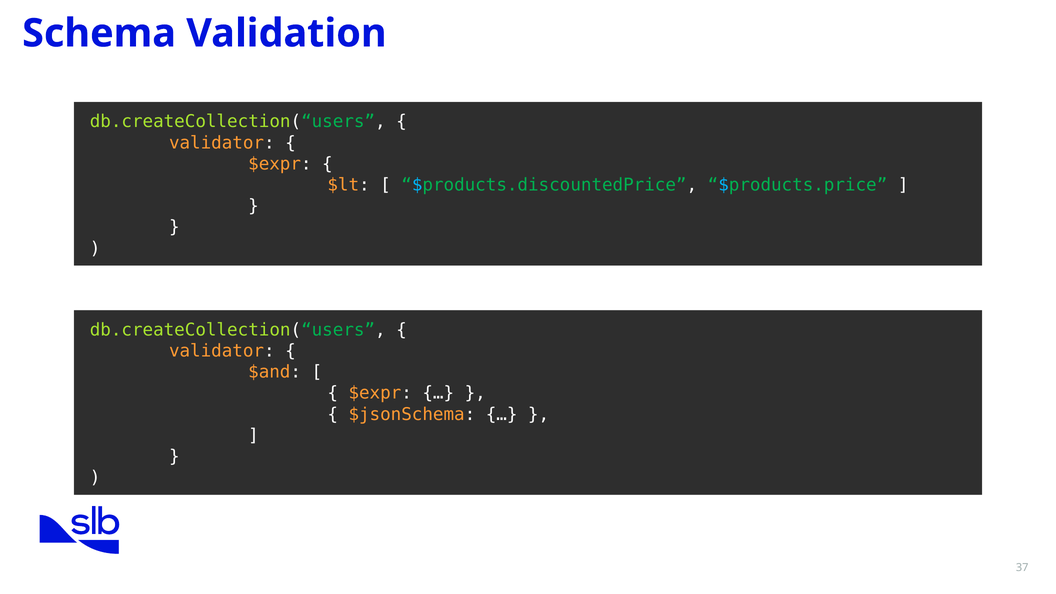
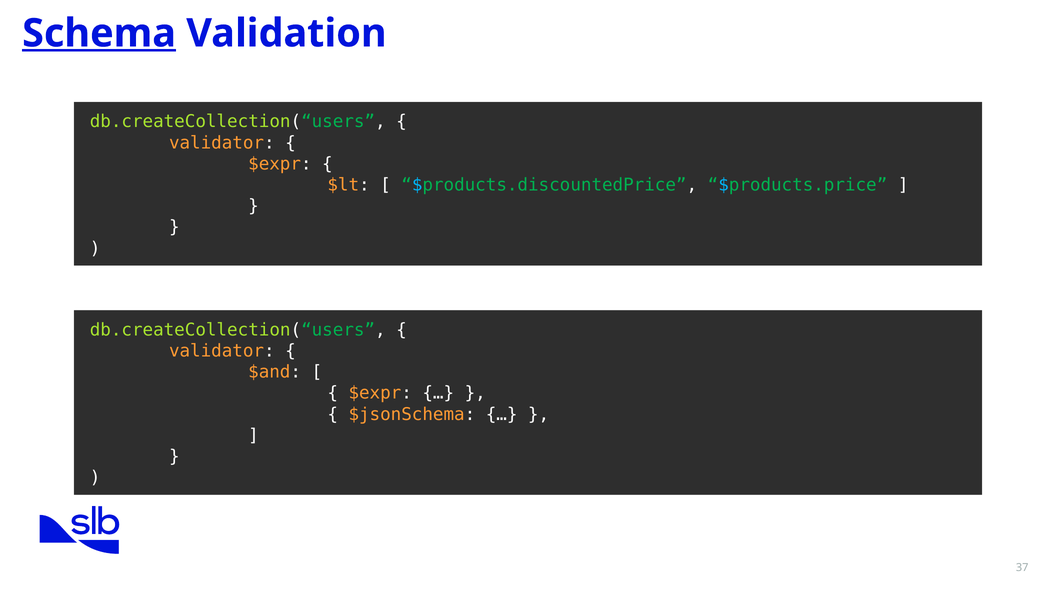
Schema underline: none -> present
